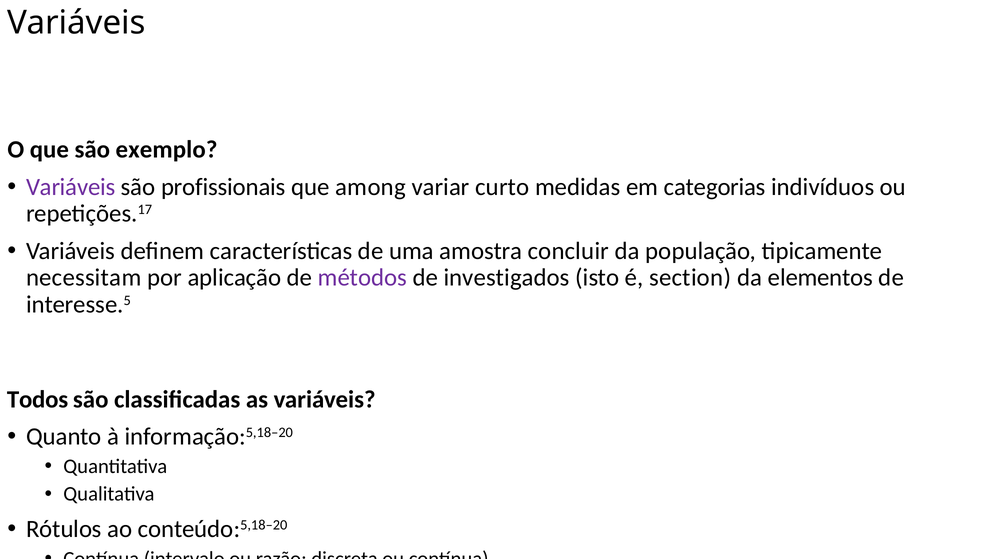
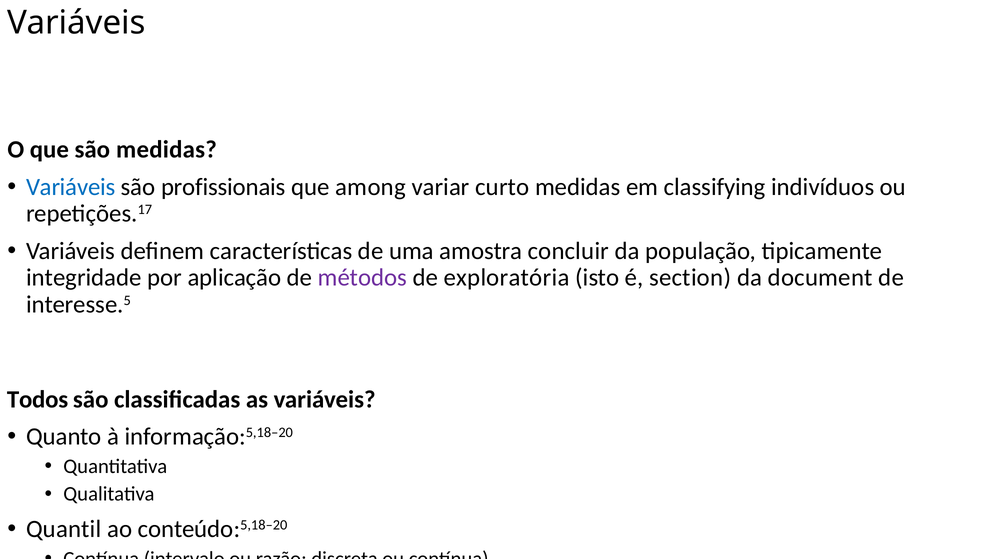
são exemplo: exemplo -> medidas
Variáveis at (71, 187) colour: purple -> blue
categorias: categorias -> classifying
necessitam: necessitam -> integridade
investigados: investigados -> exploratória
elementos: elementos -> document
Rótulos: Rótulos -> Quantil
